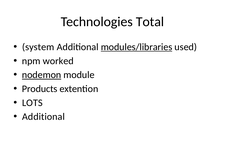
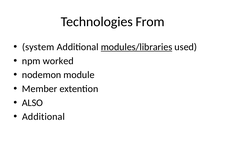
Total: Total -> From
nodemon underline: present -> none
Products: Products -> Member
LOTS: LOTS -> ALSO
